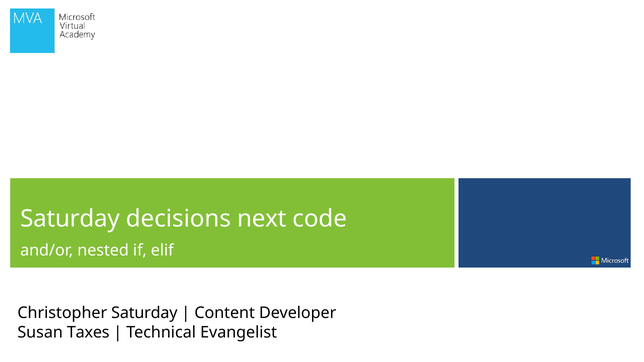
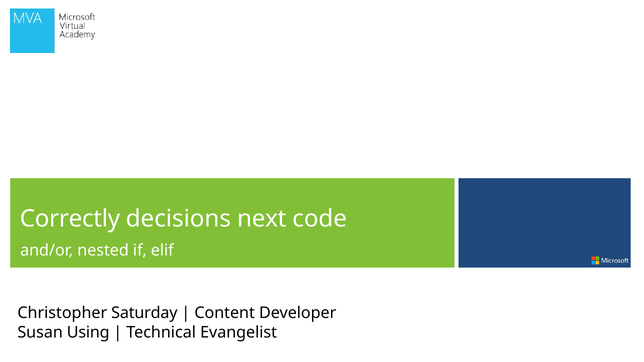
Saturday at (70, 219): Saturday -> Correctly
Taxes: Taxes -> Using
